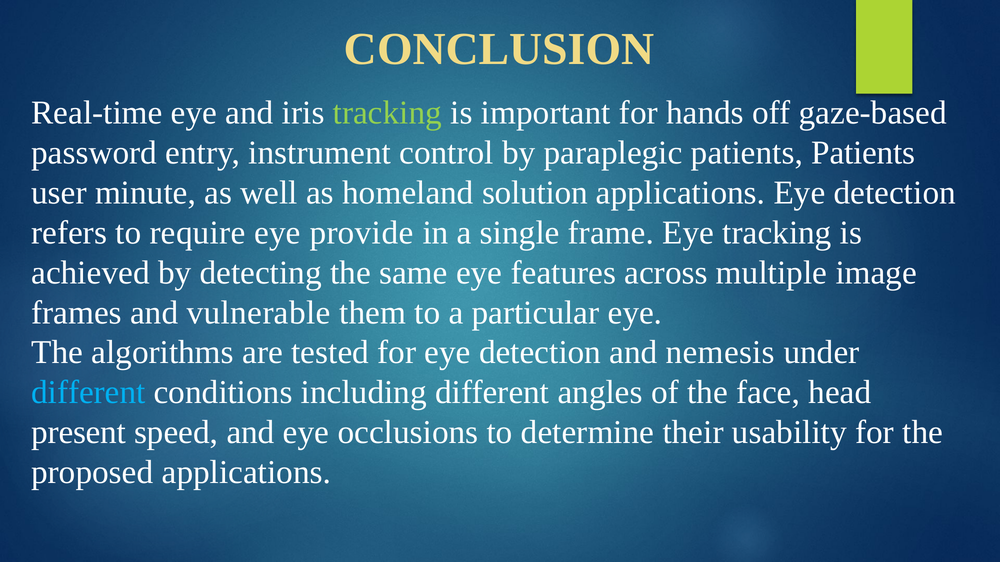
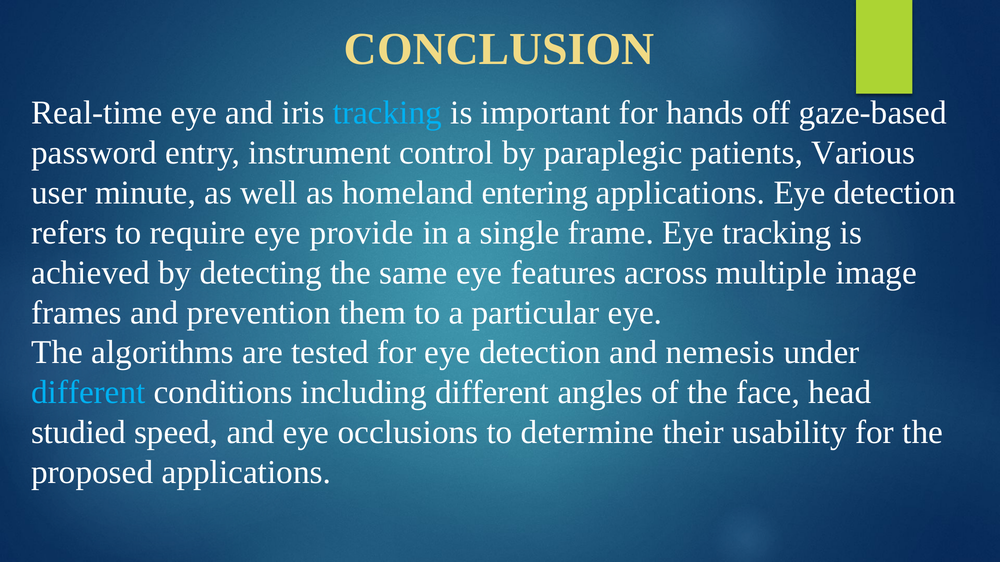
tracking at (387, 113) colour: light green -> light blue
patients Patients: Patients -> Various
solution: solution -> entering
vulnerable: vulnerable -> prevention
present: present -> studied
